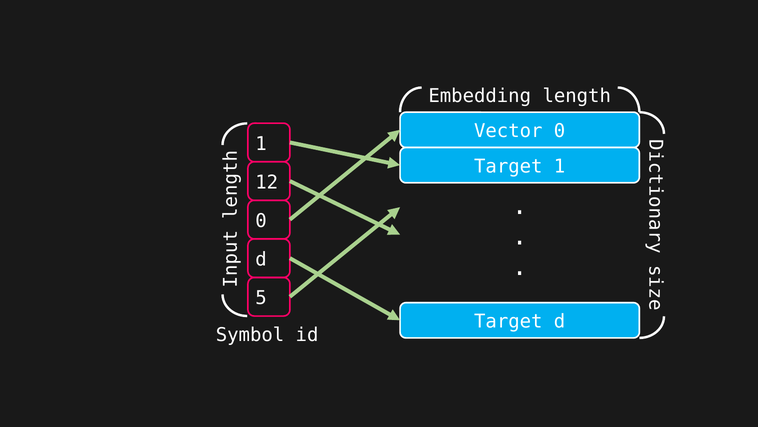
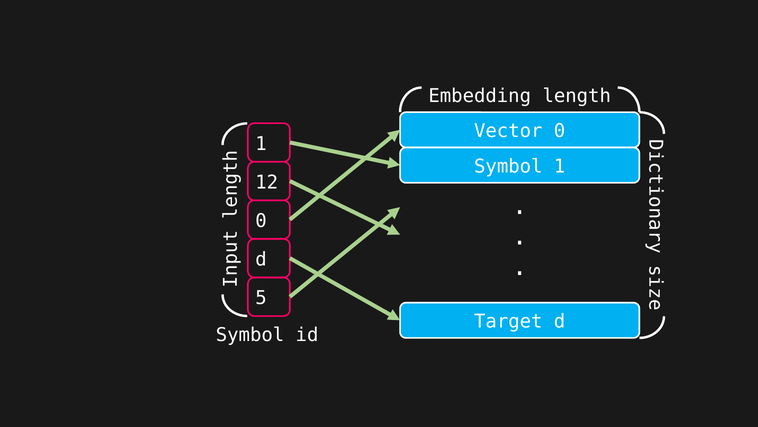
Target at (508, 166): Target -> Symbol
